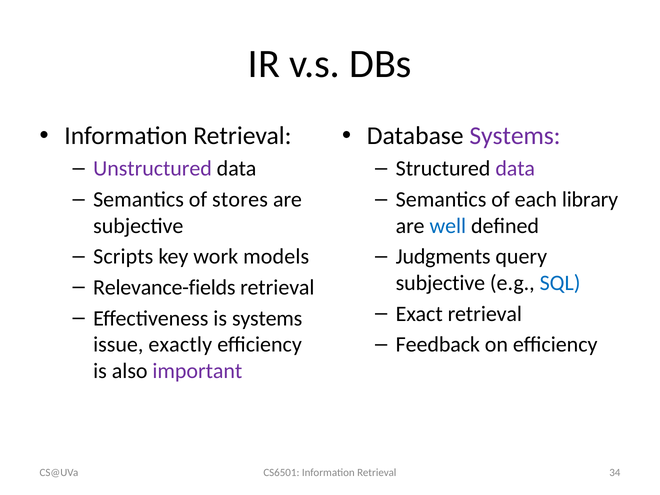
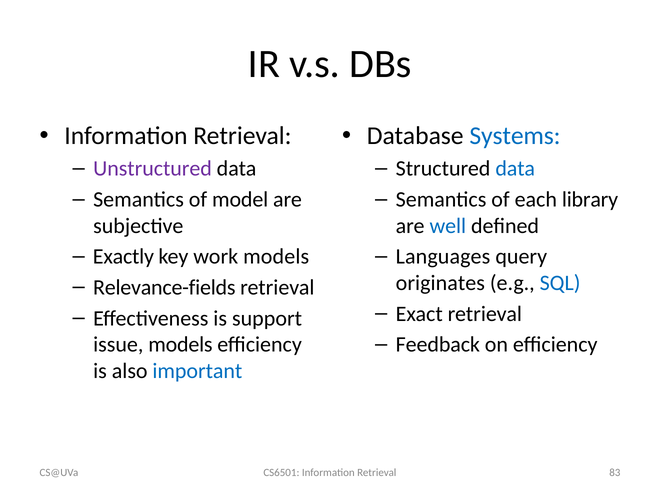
Systems at (515, 136) colour: purple -> blue
data at (515, 169) colour: purple -> blue
stores: stores -> model
Scripts: Scripts -> Exactly
Judgments: Judgments -> Languages
subjective at (440, 283): subjective -> originates
is systems: systems -> support
issue exactly: exactly -> models
important colour: purple -> blue
34: 34 -> 83
